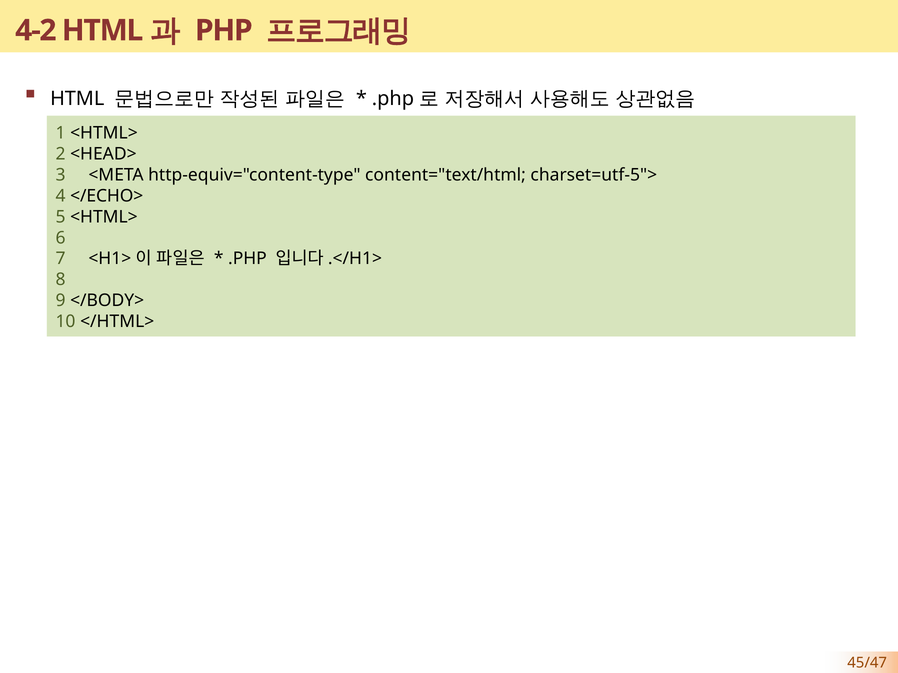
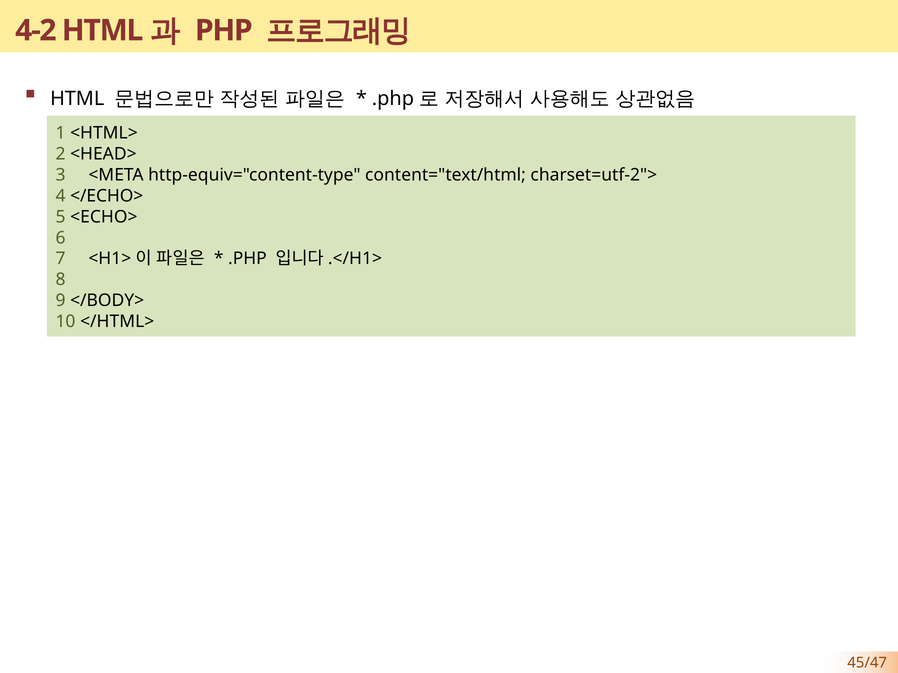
charset=utf-5">: charset=utf-5"> -> charset=utf-2">
5 <HTML>: <HTML> -> <ECHO>
